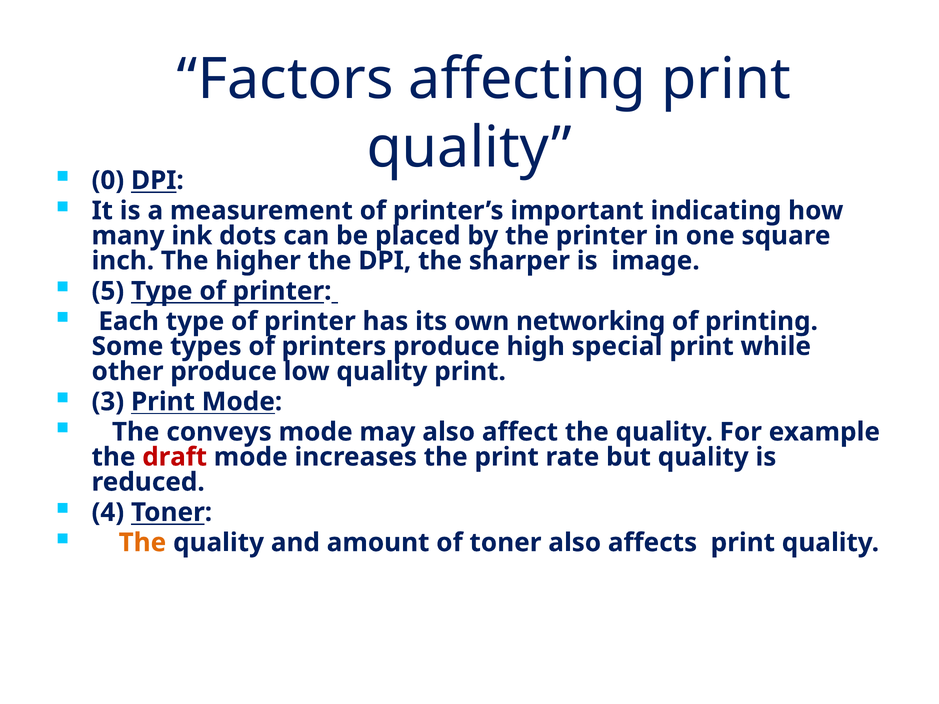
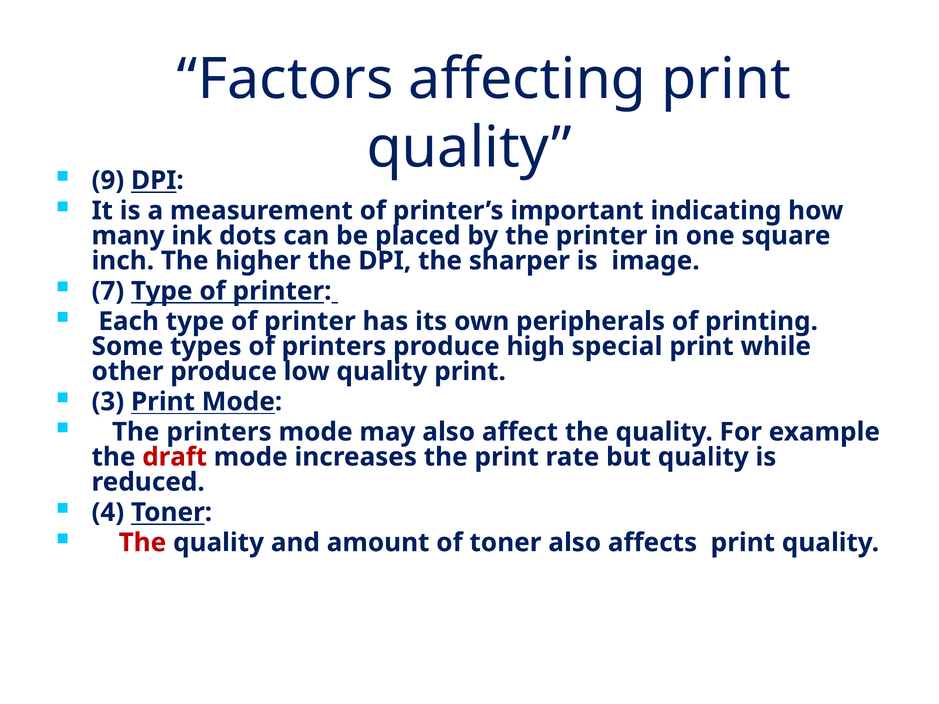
0: 0 -> 9
5 at (108, 291): 5 -> 7
networking: networking -> peripherals
The conveys: conveys -> printers
The at (142, 543) colour: orange -> red
